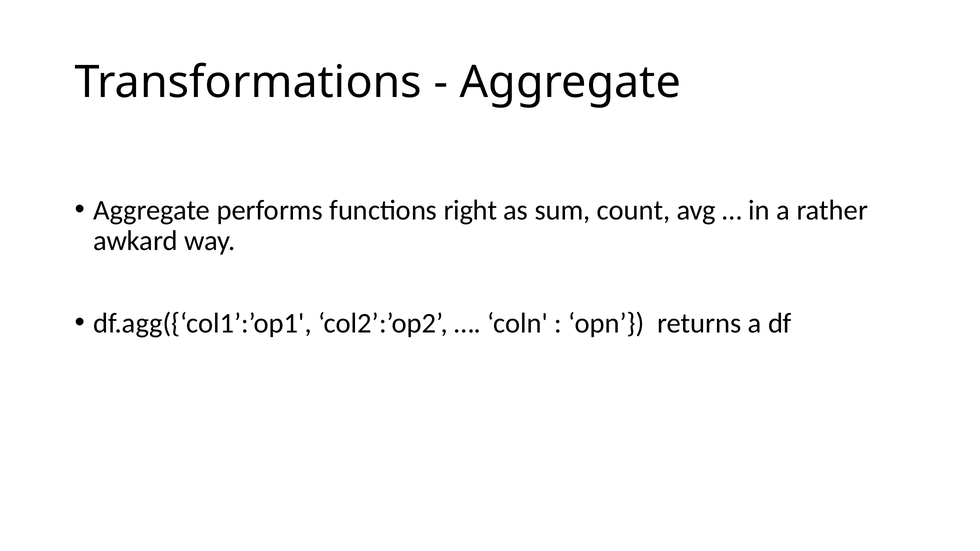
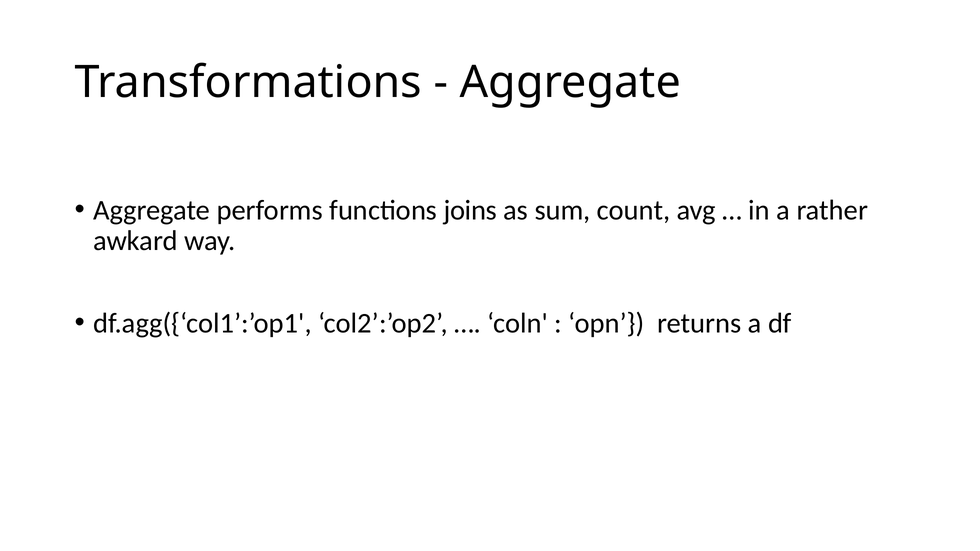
right: right -> joins
